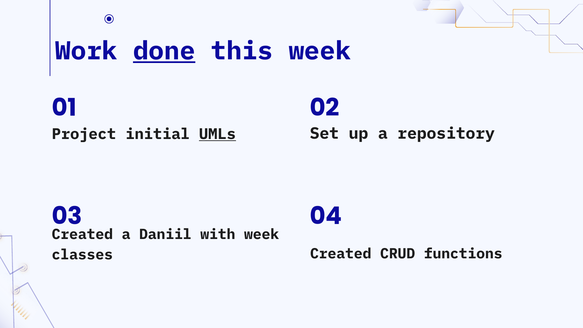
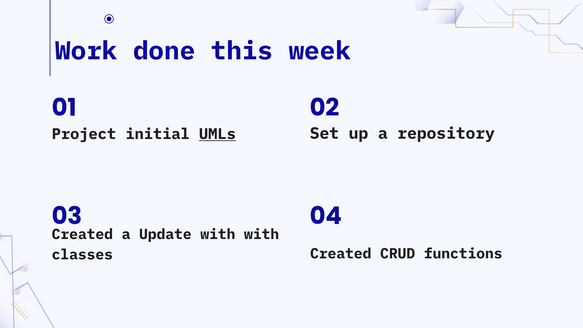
done underline: present -> none
Daniil: Daniil -> Update
with week: week -> with
